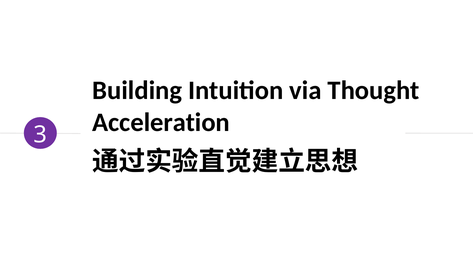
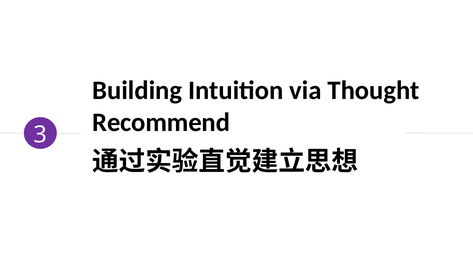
Acceleration: Acceleration -> Recommend
